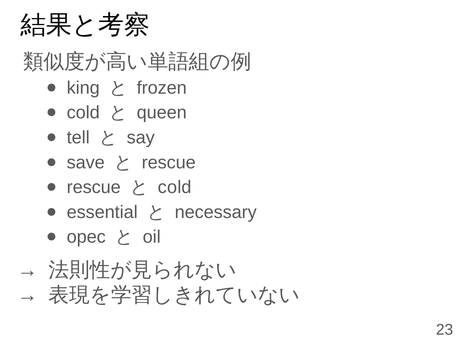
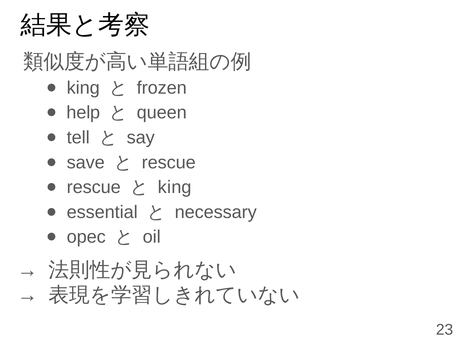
cold at (83, 113): cold -> help
cold at (175, 187): cold -> king
